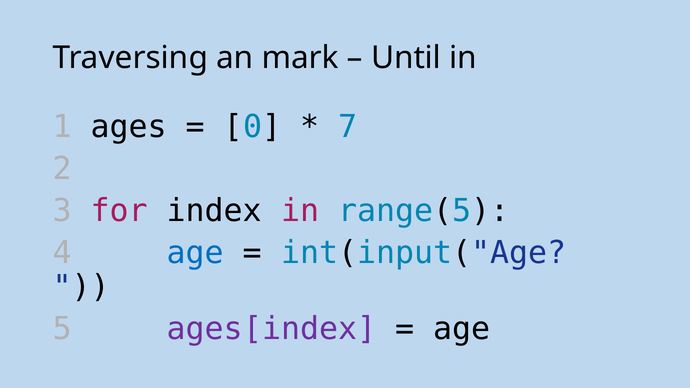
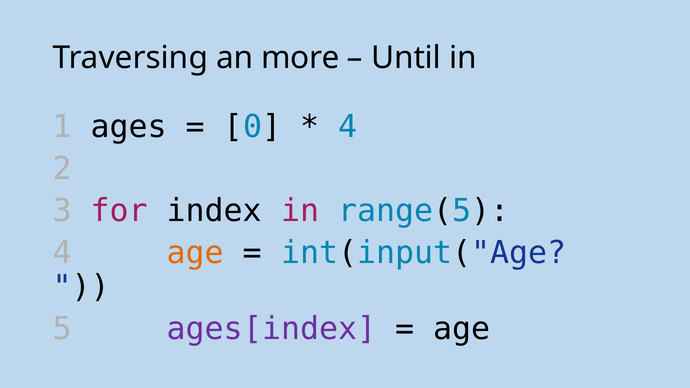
mark: mark -> more
7 at (348, 127): 7 -> 4
age at (195, 253) colour: blue -> orange
